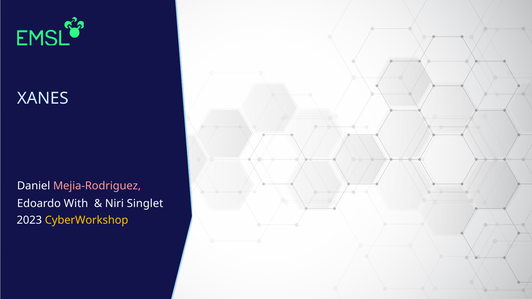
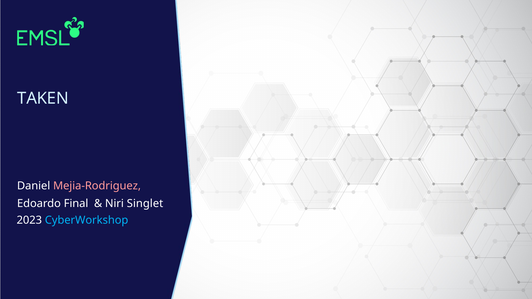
XANES: XANES -> TAKEN
With: With -> Final
CyberWorkshop colour: yellow -> light blue
